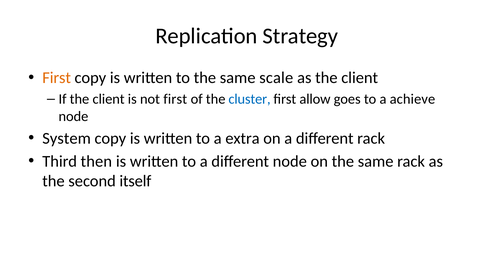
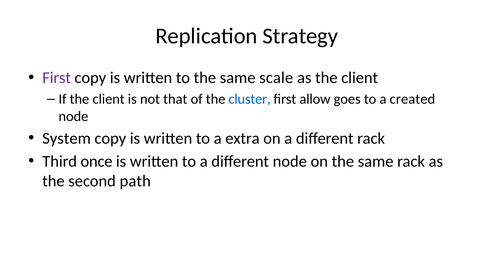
First at (57, 78) colour: orange -> purple
not first: first -> that
achieve: achieve -> created
then: then -> once
itself: itself -> path
